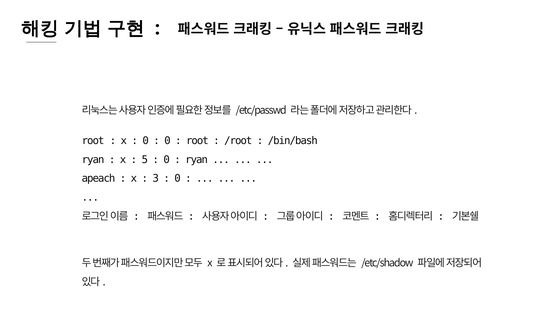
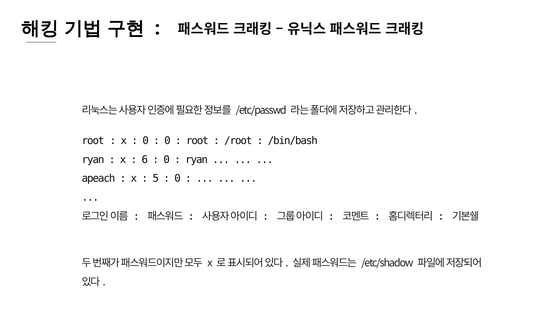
5: 5 -> 6
3: 3 -> 5
